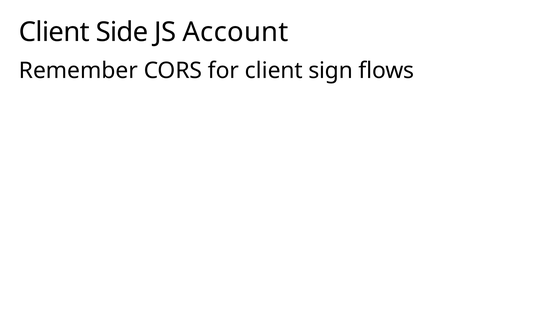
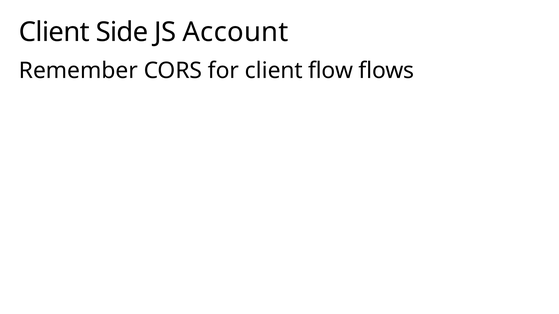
sign: sign -> flow
